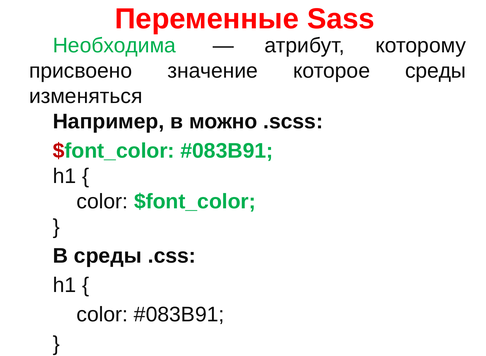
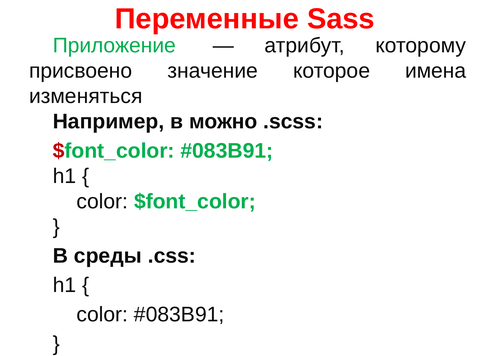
Необходима: Необходима -> Приложение
которое среды: среды -> имена
